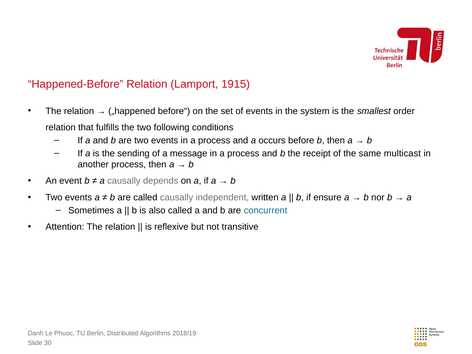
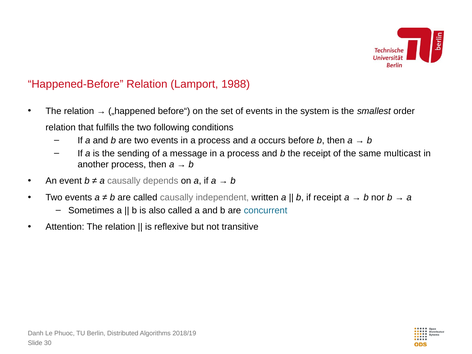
1915: 1915 -> 1988
if ensure: ensure -> receipt
